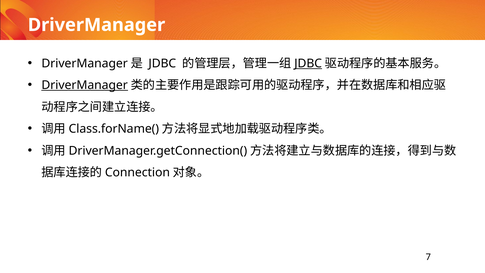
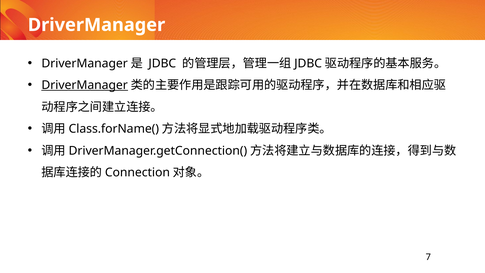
JDBC at (308, 63) underline: present -> none
